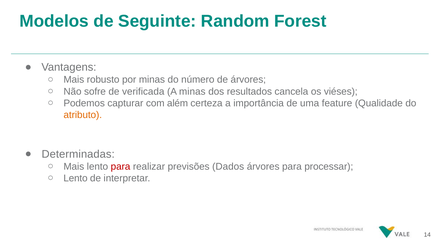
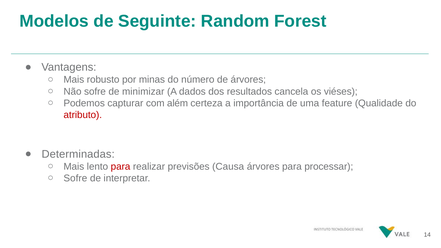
verificada: verificada -> minimizar
A minas: minas -> dados
atributo colour: orange -> red
Dados: Dados -> Causa
Lento at (75, 178): Lento -> Sofre
